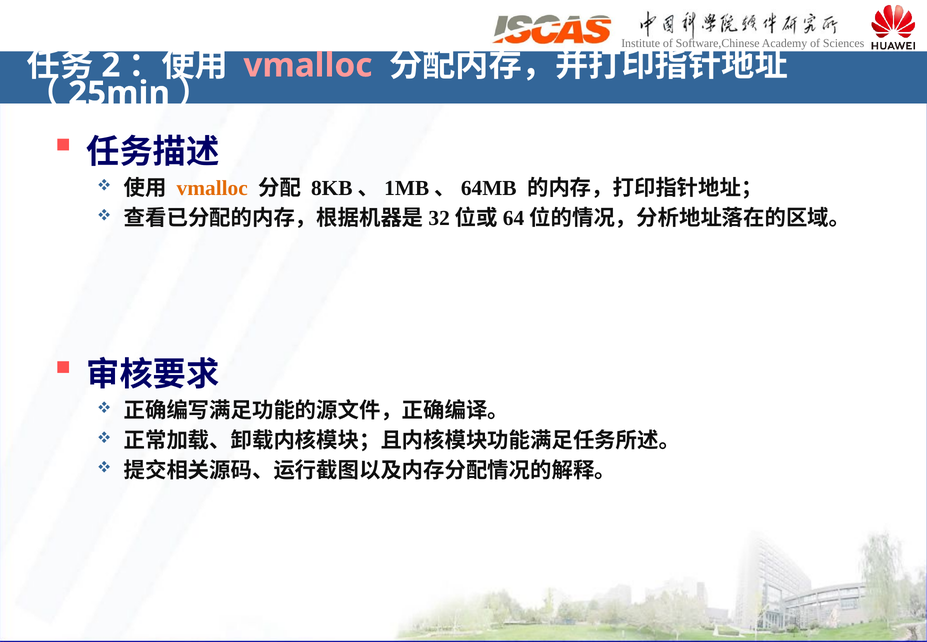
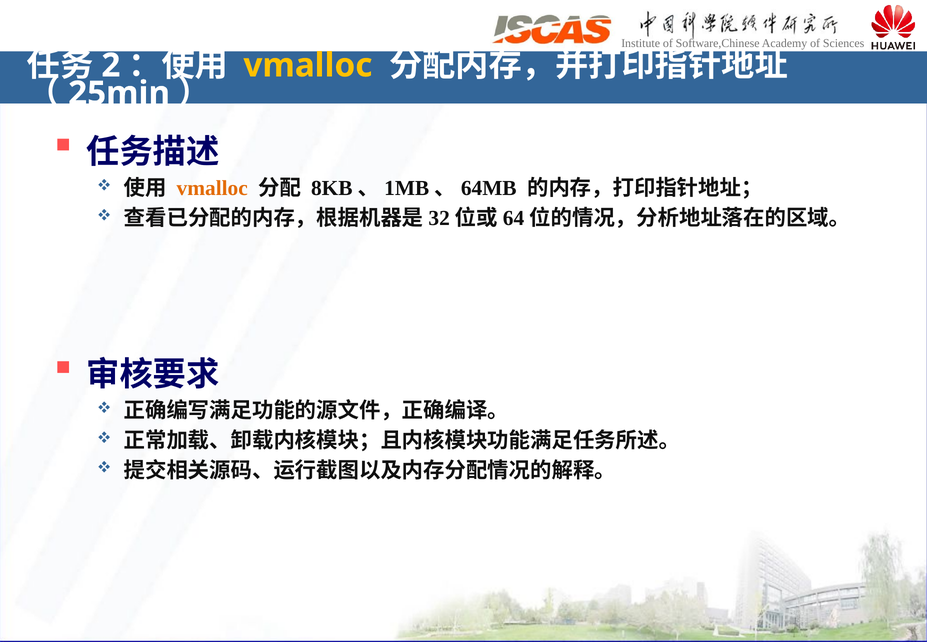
vmalloc at (308, 65) colour: pink -> yellow
